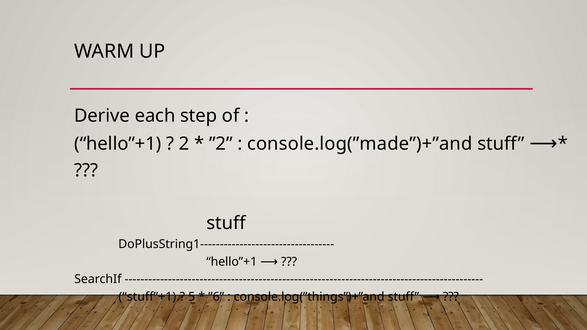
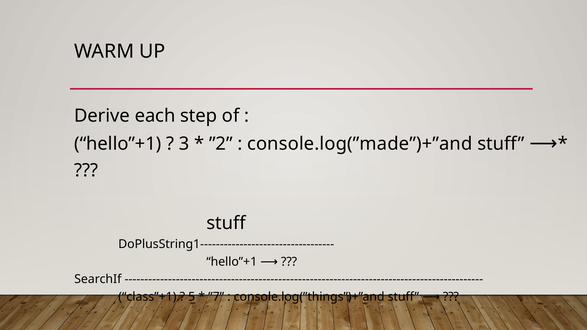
2: 2 -> 3
stuff”+1: stuff”+1 -> class”+1
”6: ”6 -> ”7
